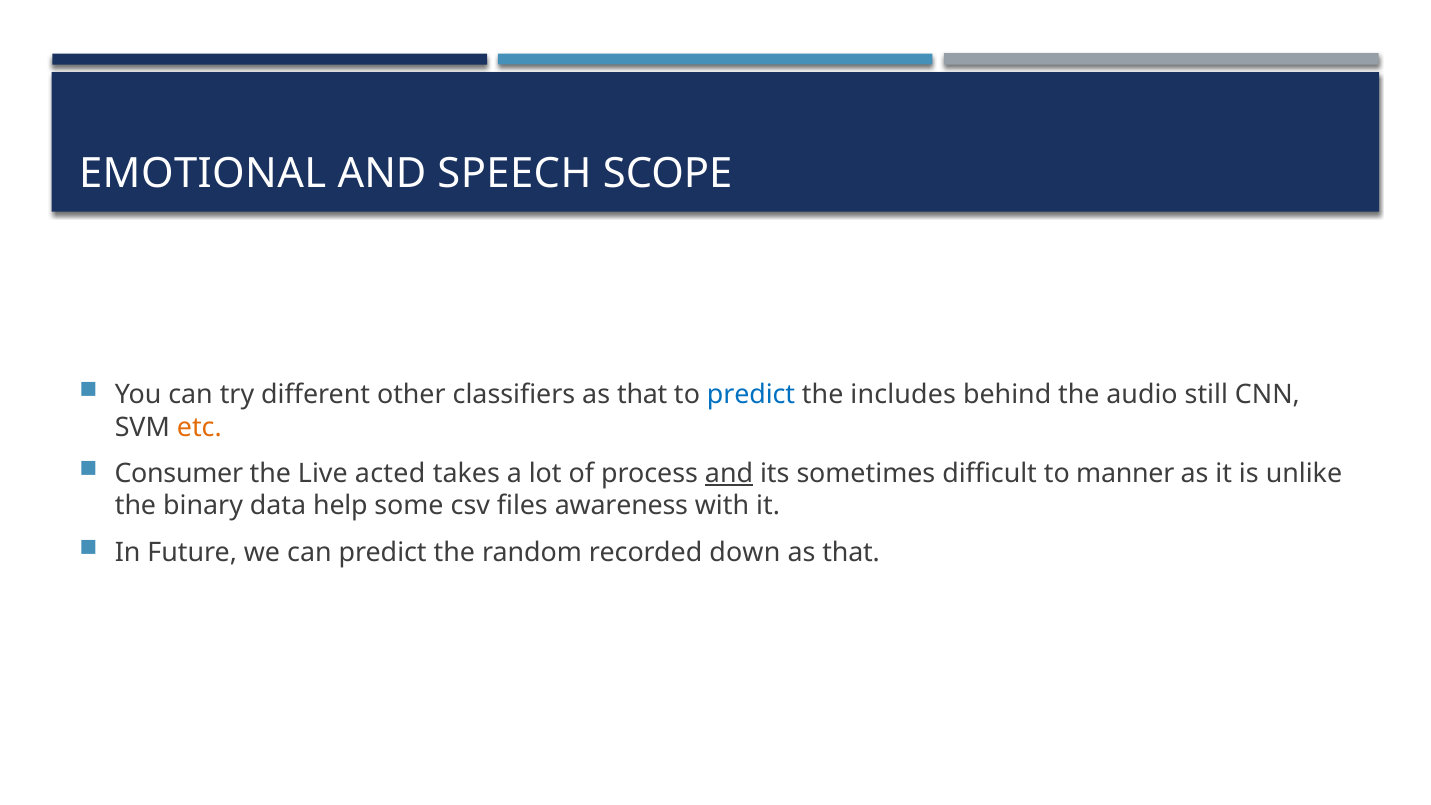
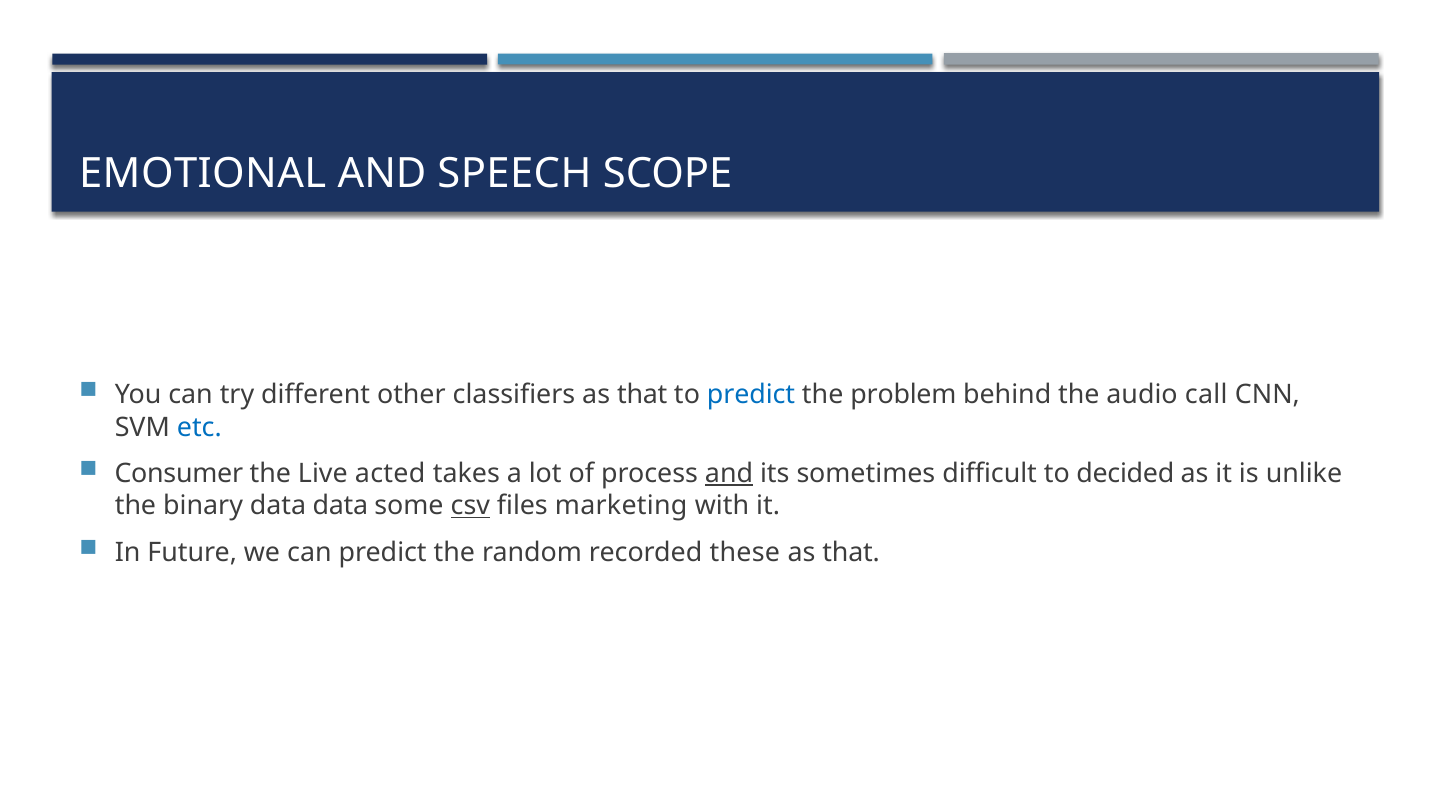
includes: includes -> problem
still: still -> call
etc colour: orange -> blue
manner: manner -> decided
data help: help -> data
csv underline: none -> present
awareness: awareness -> marketing
down: down -> these
